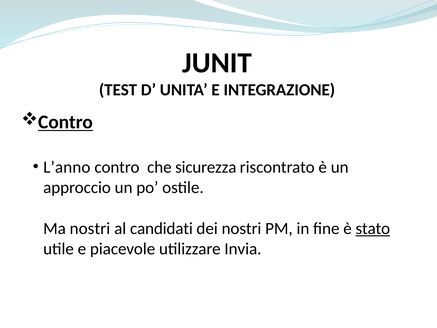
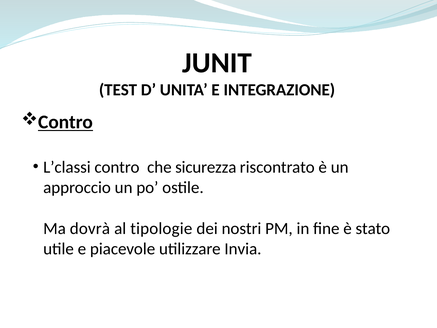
L’anno: L’anno -> L’classi
Ma nostri: nostri -> dovrà
candidati: candidati -> tipologie
stato underline: present -> none
